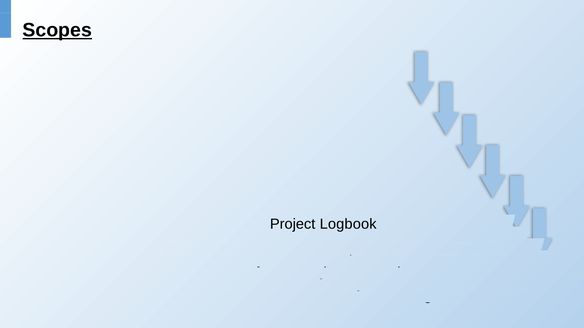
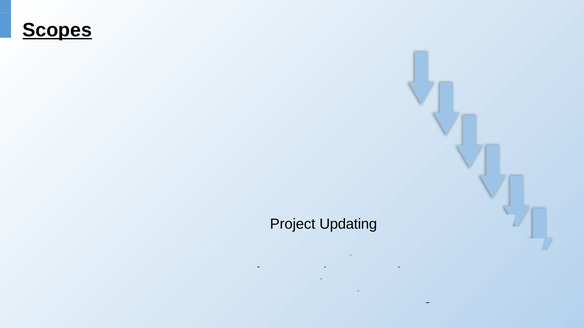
Logbook: Logbook -> Updating
